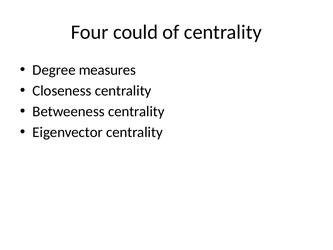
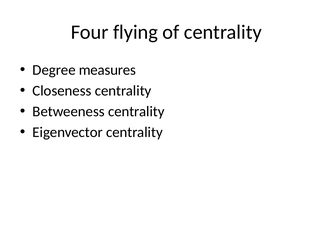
could: could -> flying
